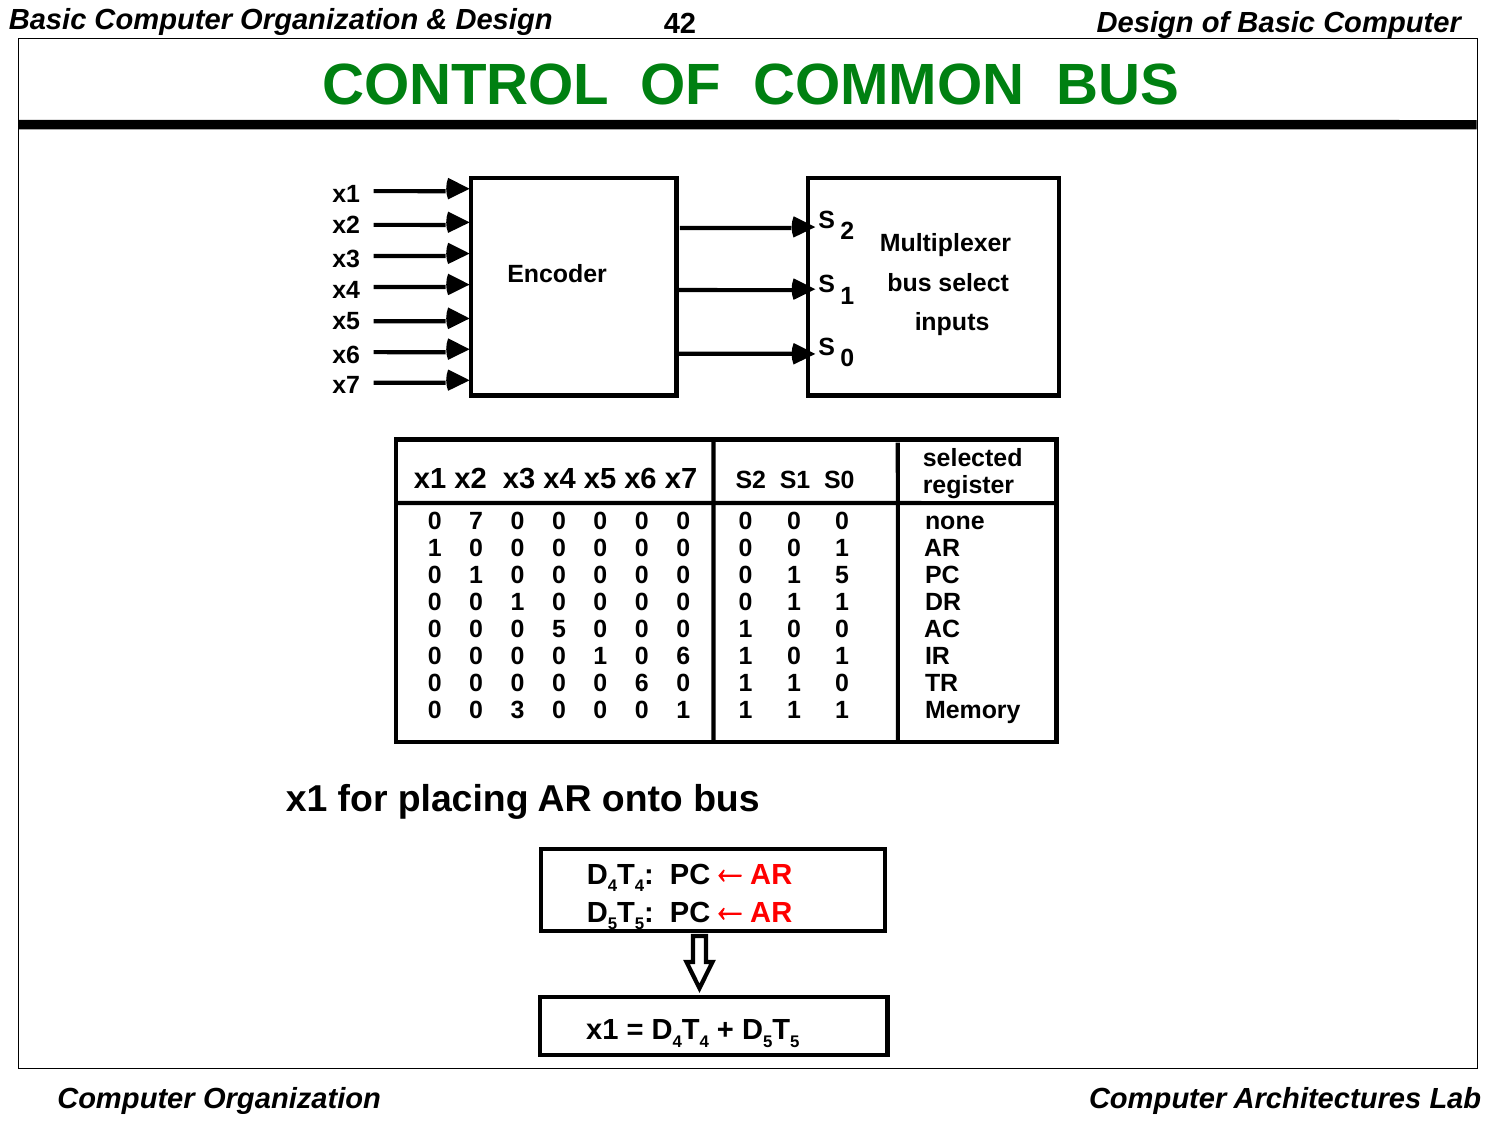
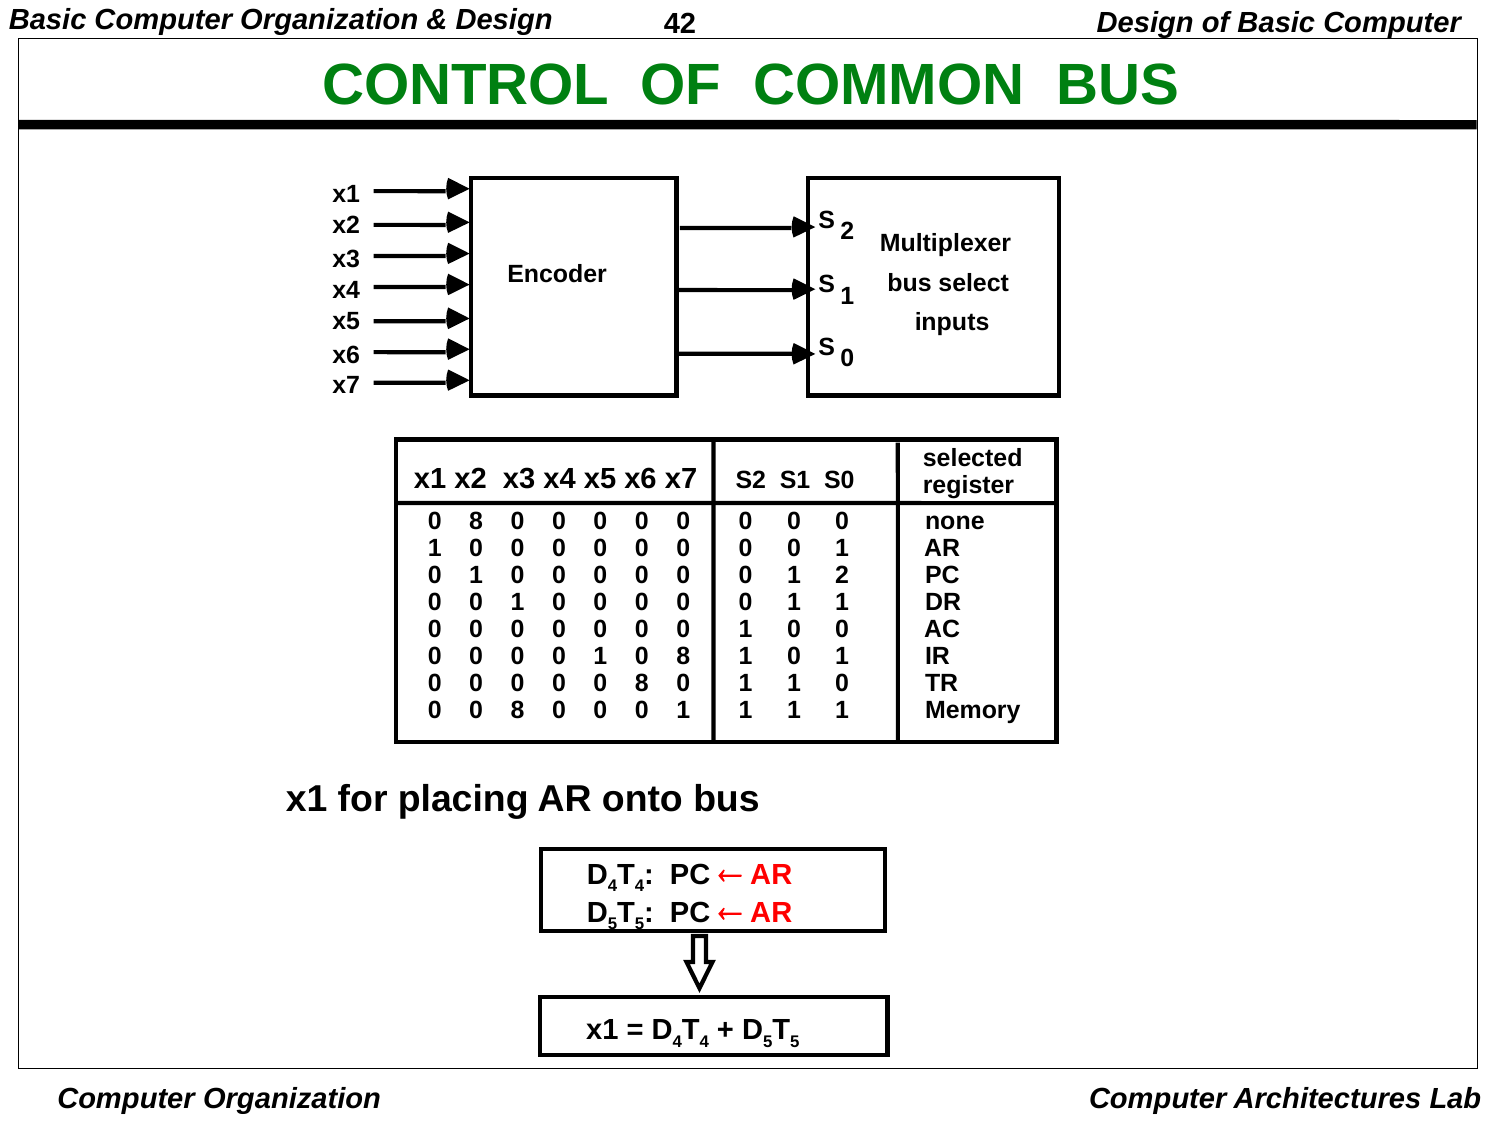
7 at (476, 522): 7 -> 8
1 5: 5 -> 2
5 at (559, 629): 5 -> 0
1 0 6: 6 -> 8
0 0 0 6: 6 -> 8
3 at (518, 710): 3 -> 8
